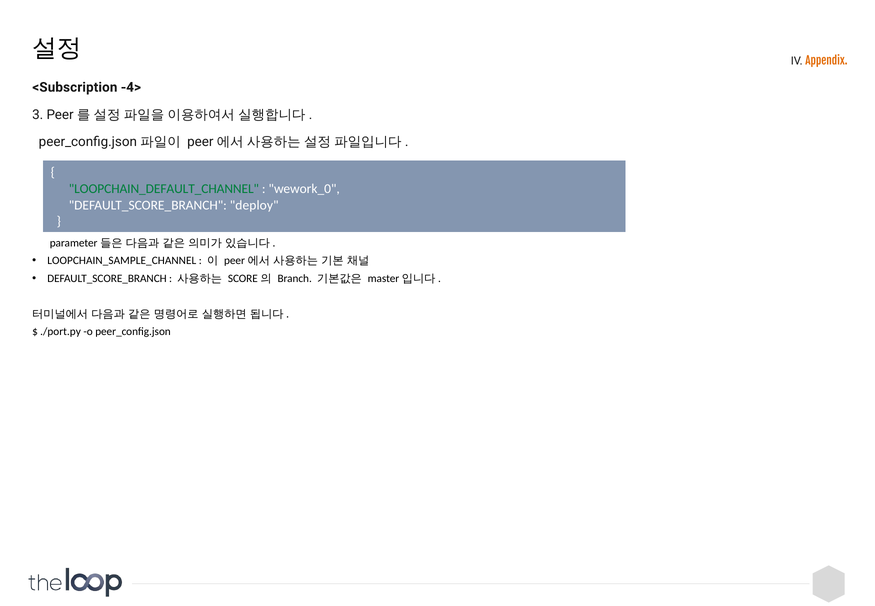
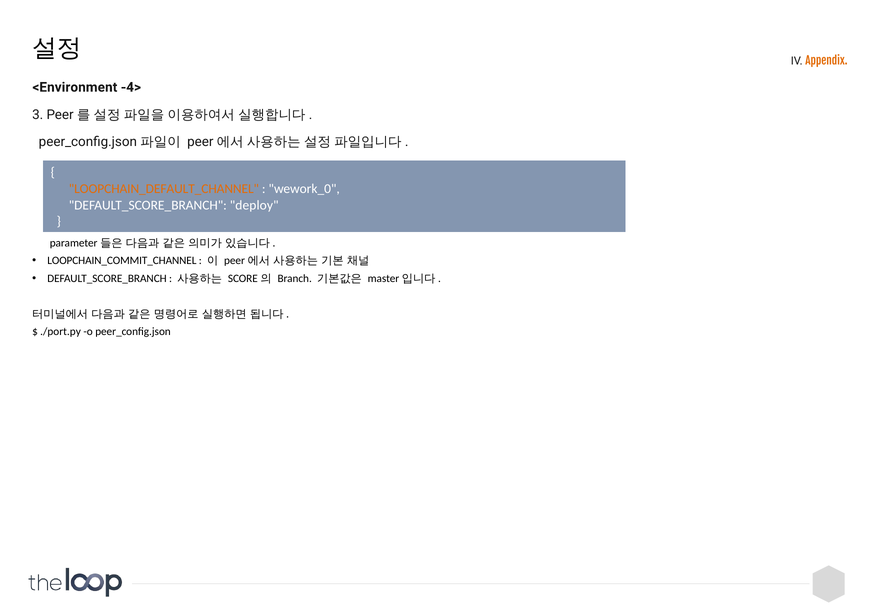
<Subscription: <Subscription -> <Environment
LOOPCHAIN_DEFAULT_CHANNEL colour: green -> orange
LOOPCHAIN_SAMPLE_CHANNEL: LOOPCHAIN_SAMPLE_CHANNEL -> LOOPCHAIN_COMMIT_CHANNEL
